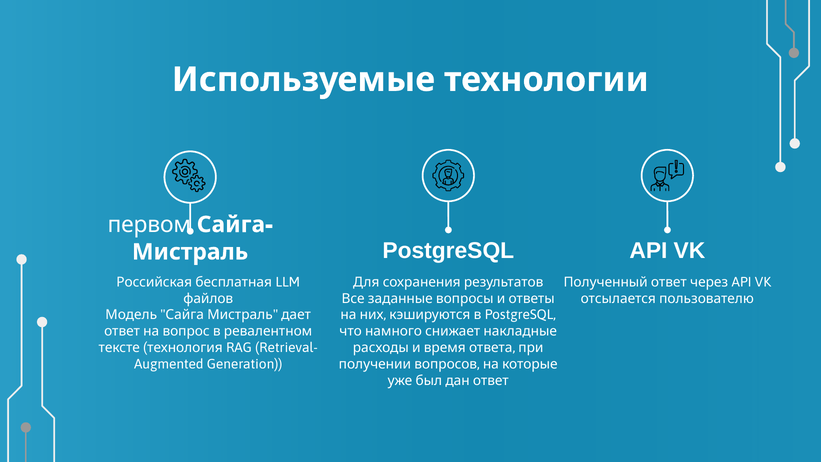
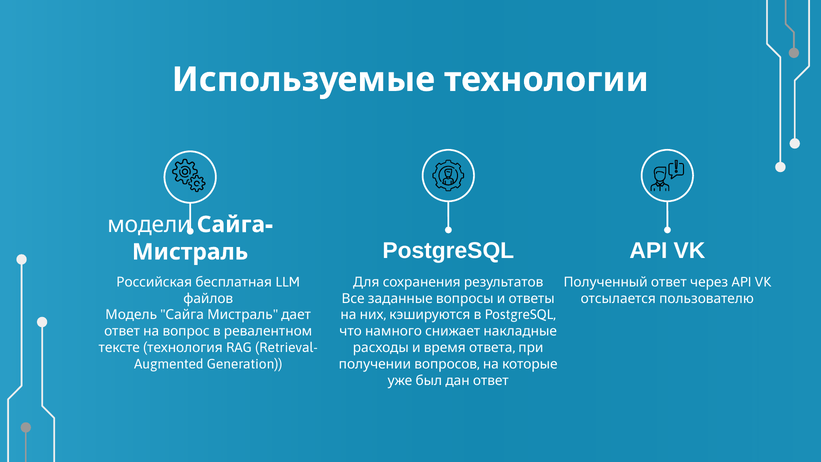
первом: первом -> модели
